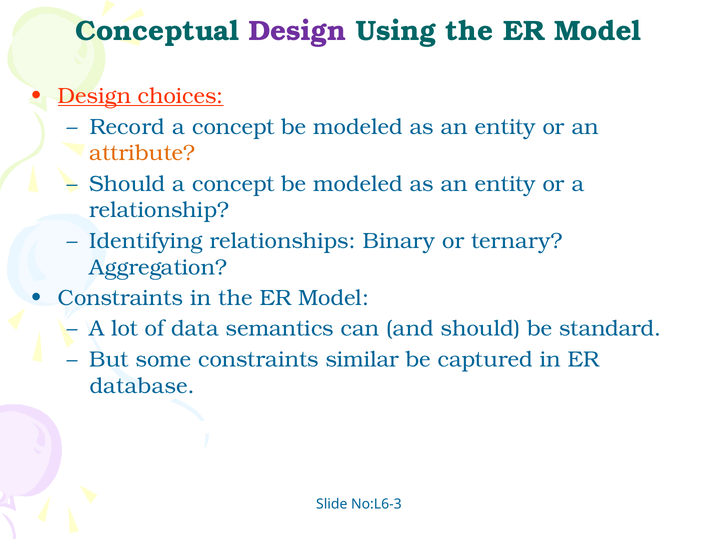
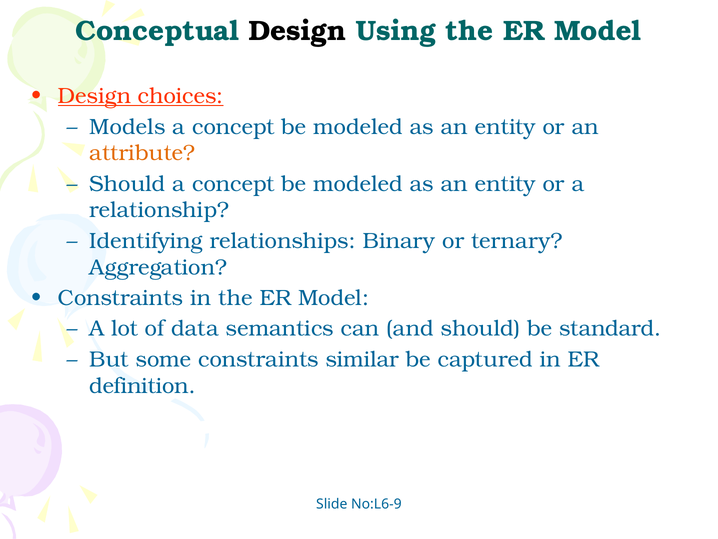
Design at (297, 31) colour: purple -> black
Record: Record -> Models
database: database -> definition
No:L6-3: No:L6-3 -> No:L6-9
